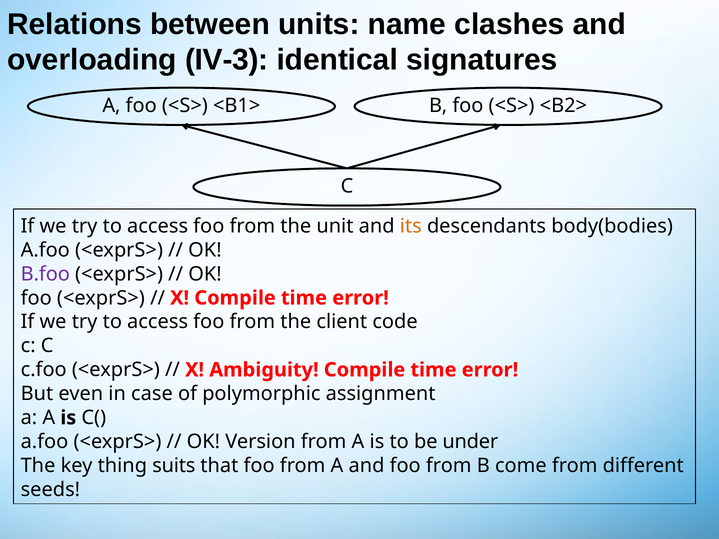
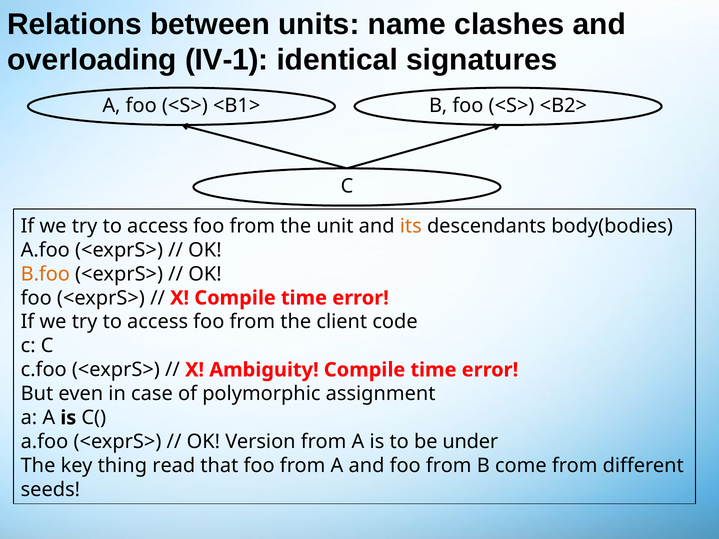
IV-3: IV-3 -> IV-1
B.foo colour: purple -> orange
suits: suits -> read
